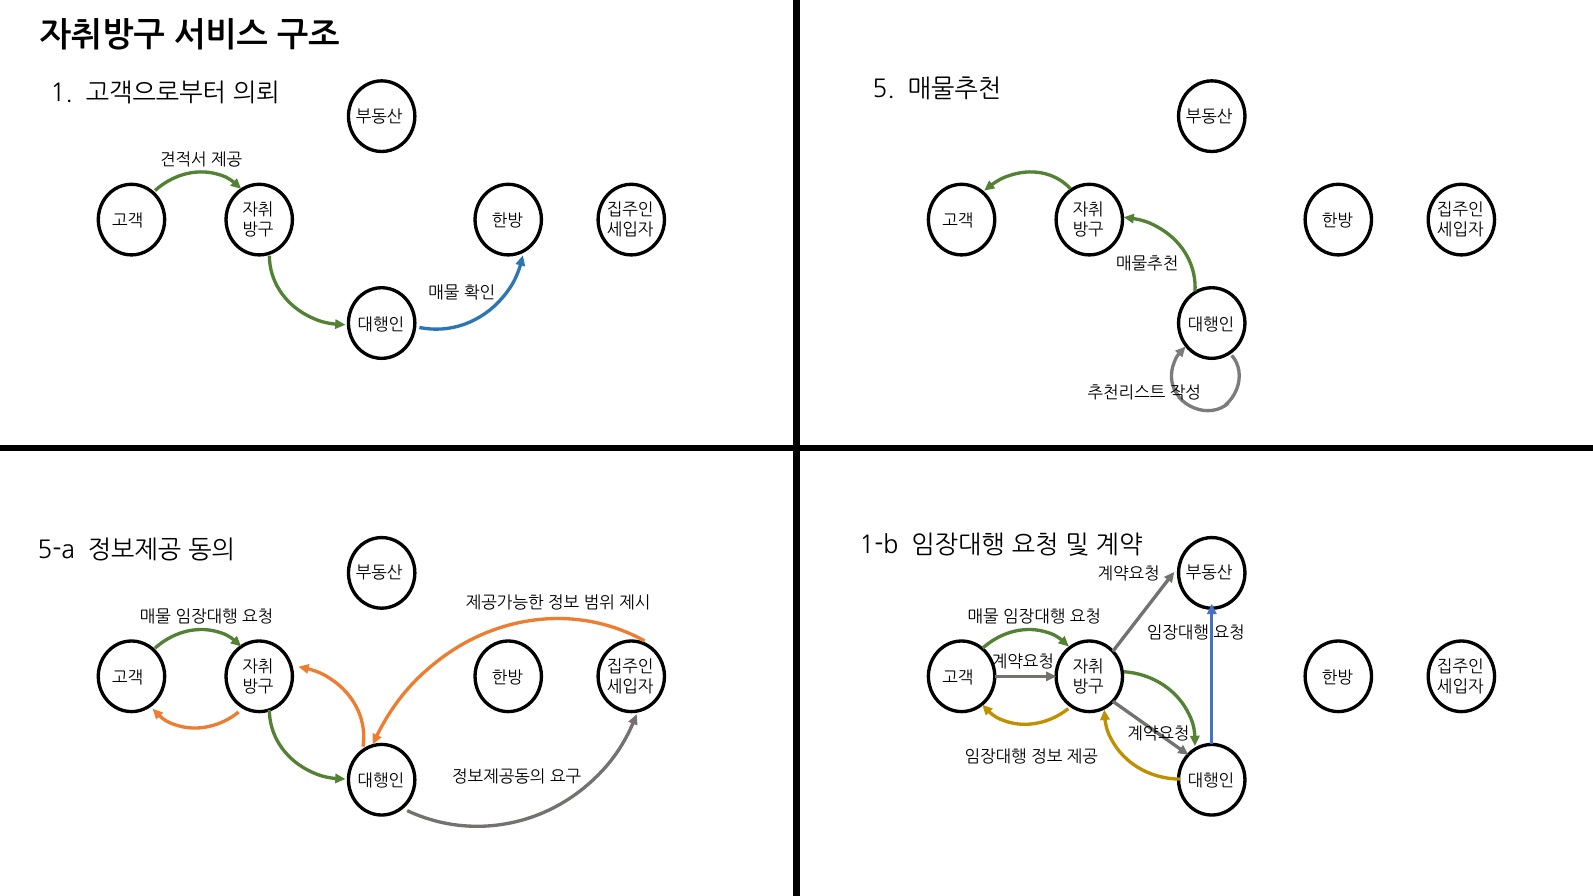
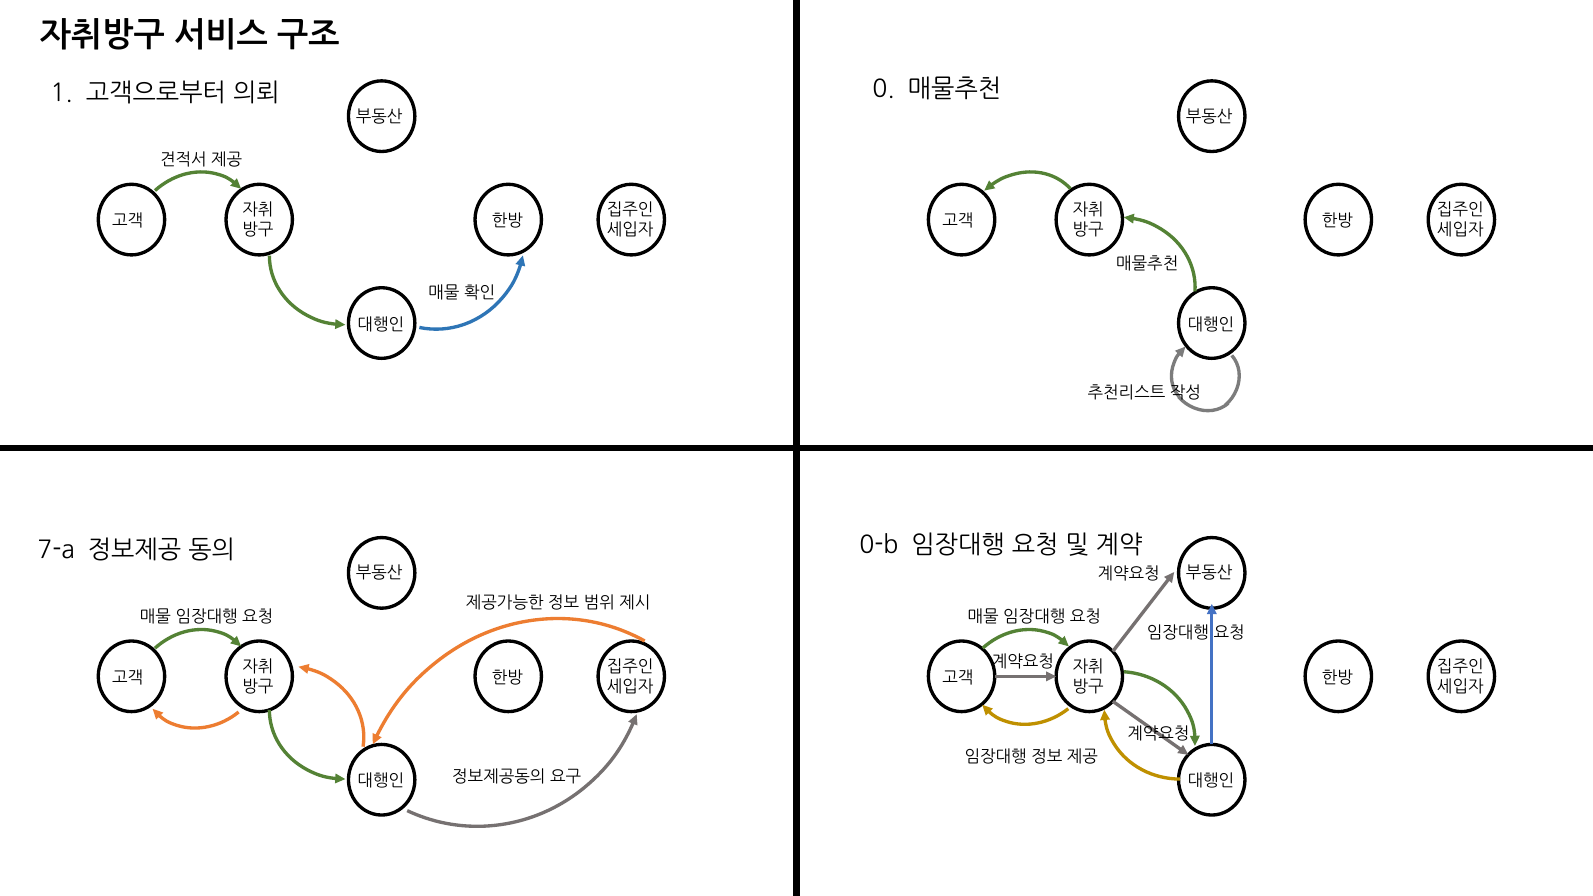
5: 5 -> 0
5-a: 5-a -> 7-a
1-b: 1-b -> 0-b
